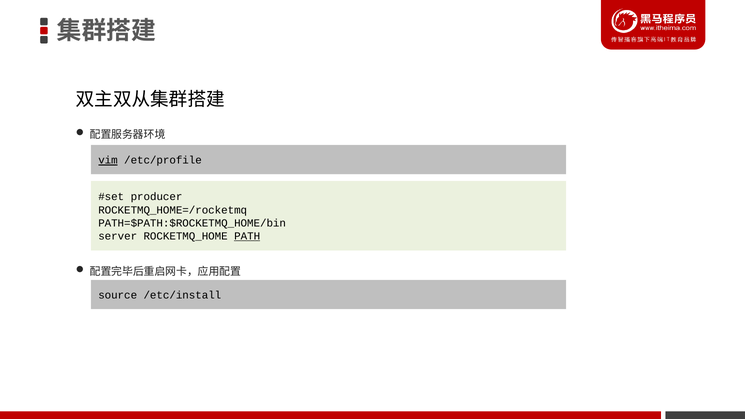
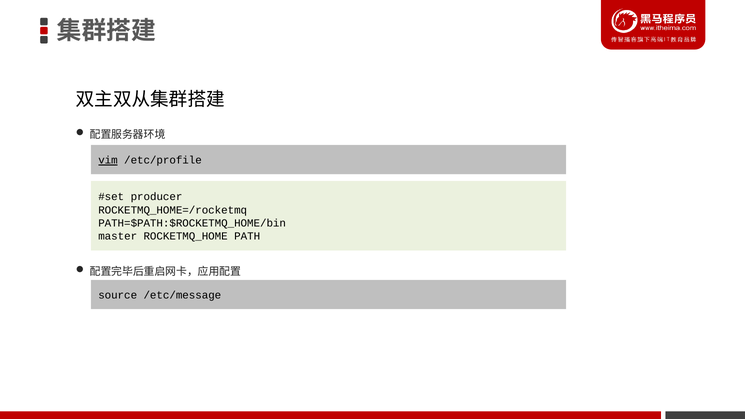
server: server -> master
PATH underline: present -> none
/etc/install: /etc/install -> /etc/message
